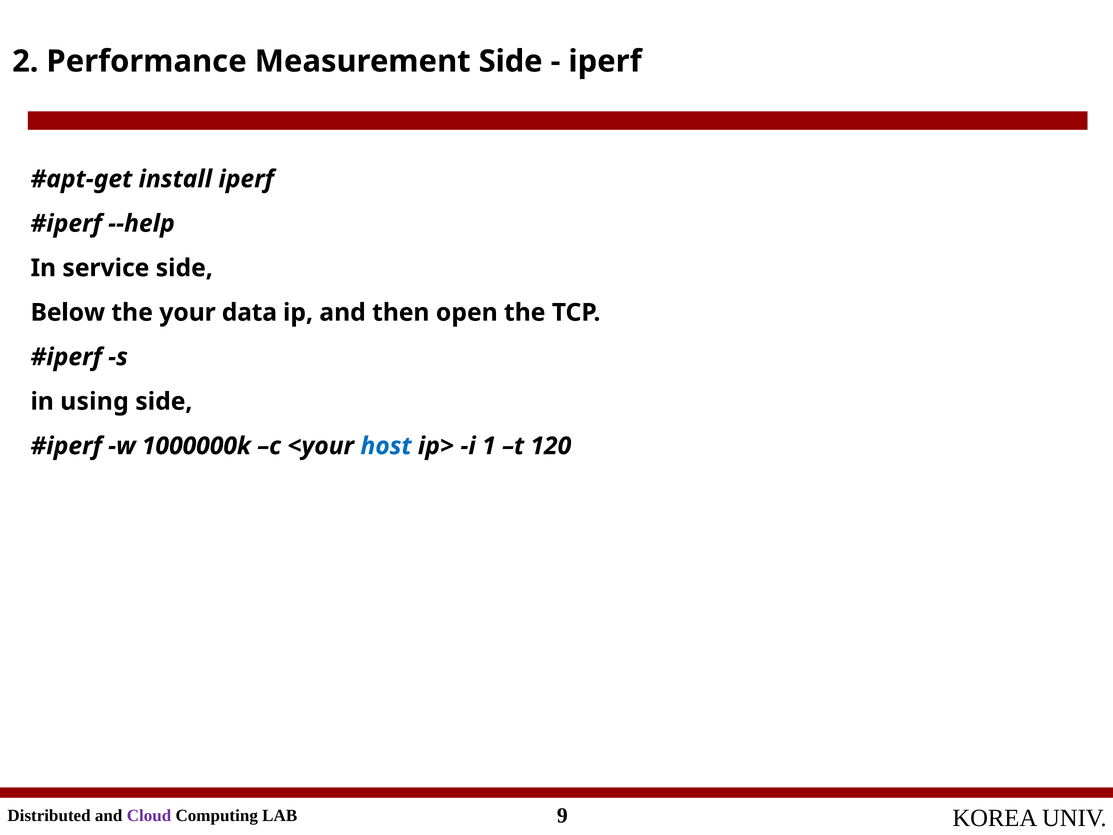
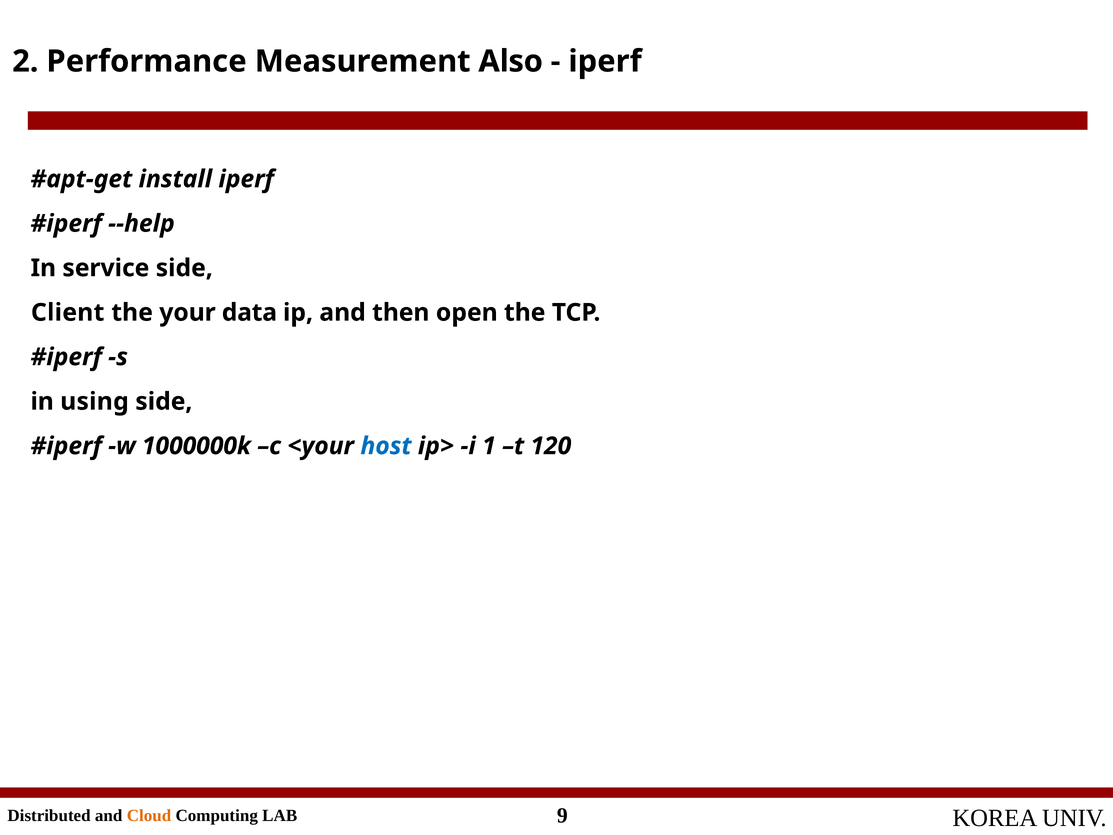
Measurement Side: Side -> Also
Below: Below -> Client
Cloud colour: purple -> orange
